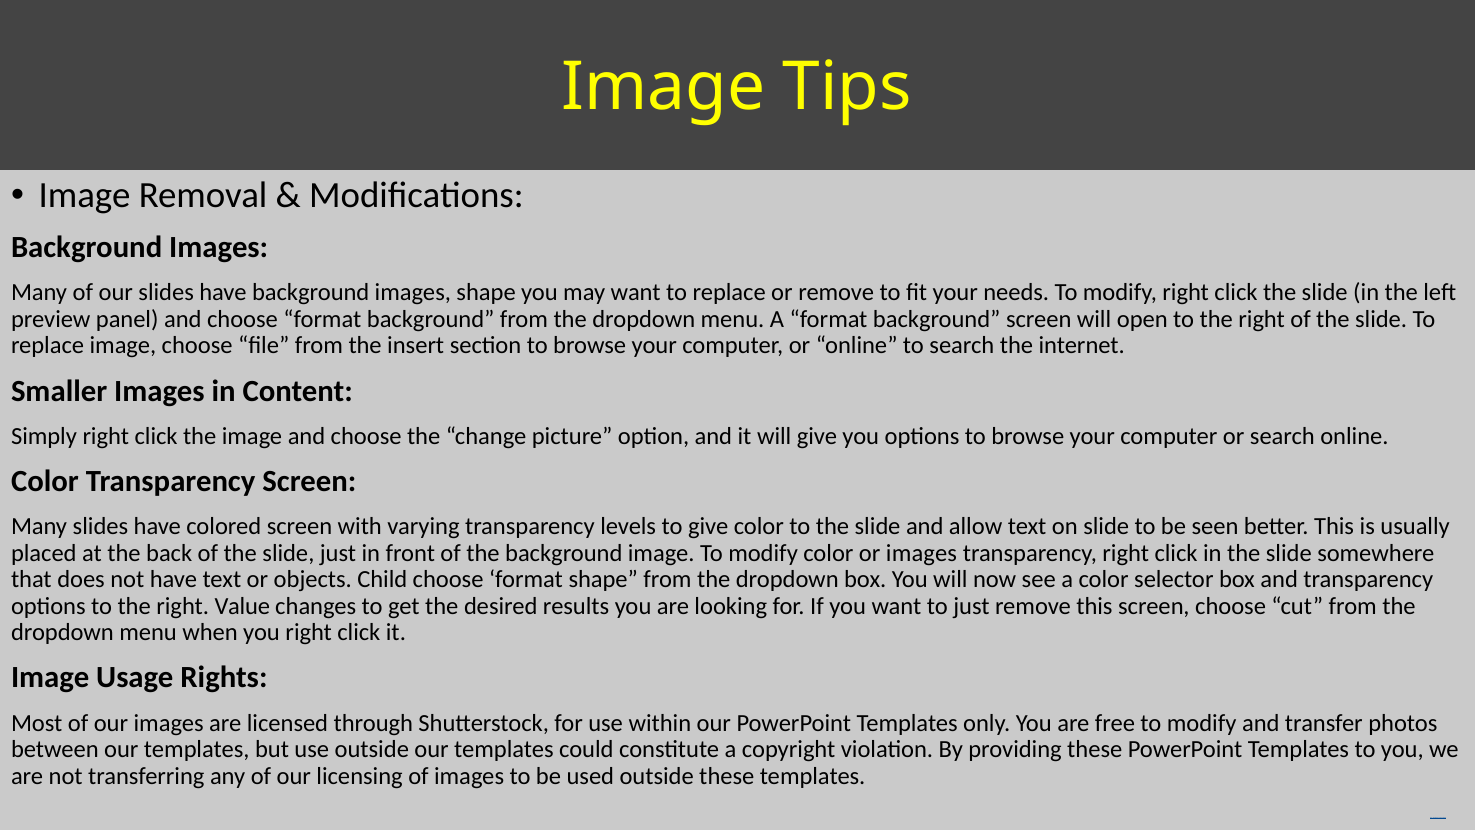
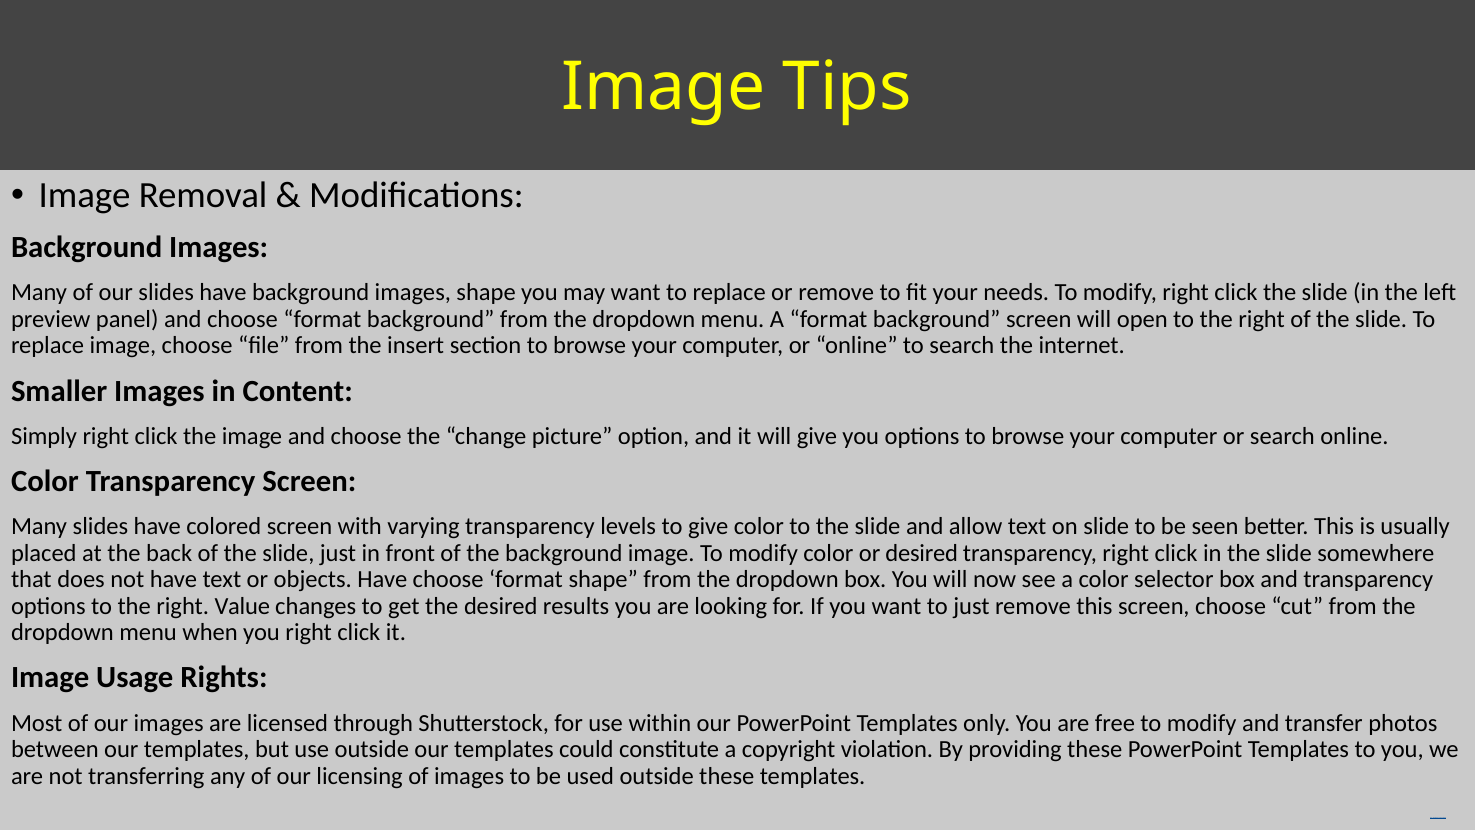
or images: images -> desired
objects Child: Child -> Have
